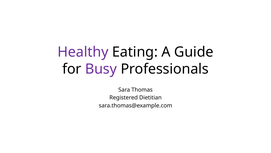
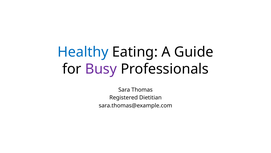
Healthy colour: purple -> blue
